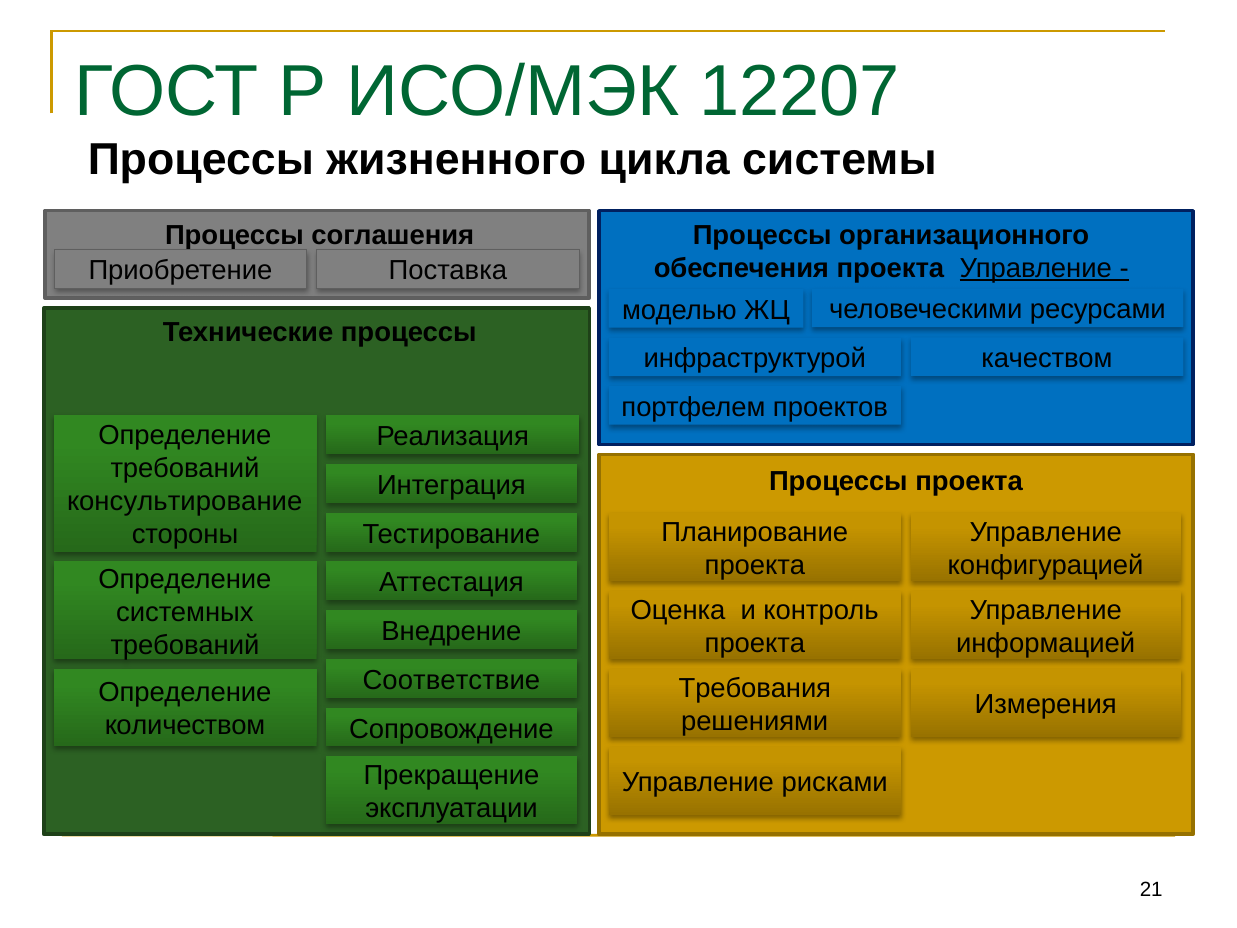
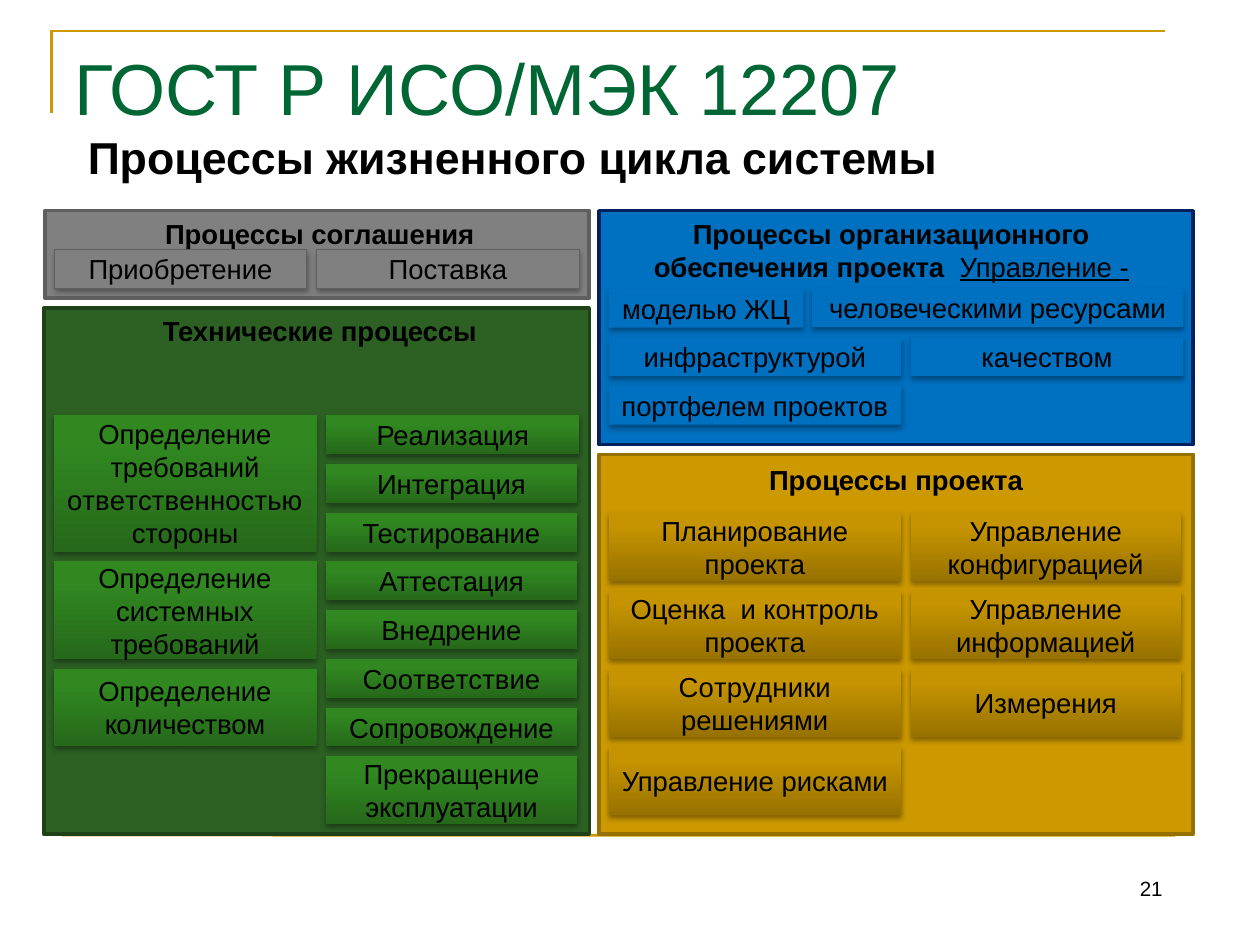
консультирование: консультирование -> ответственностью
Требования: Требования -> Сотрудники
